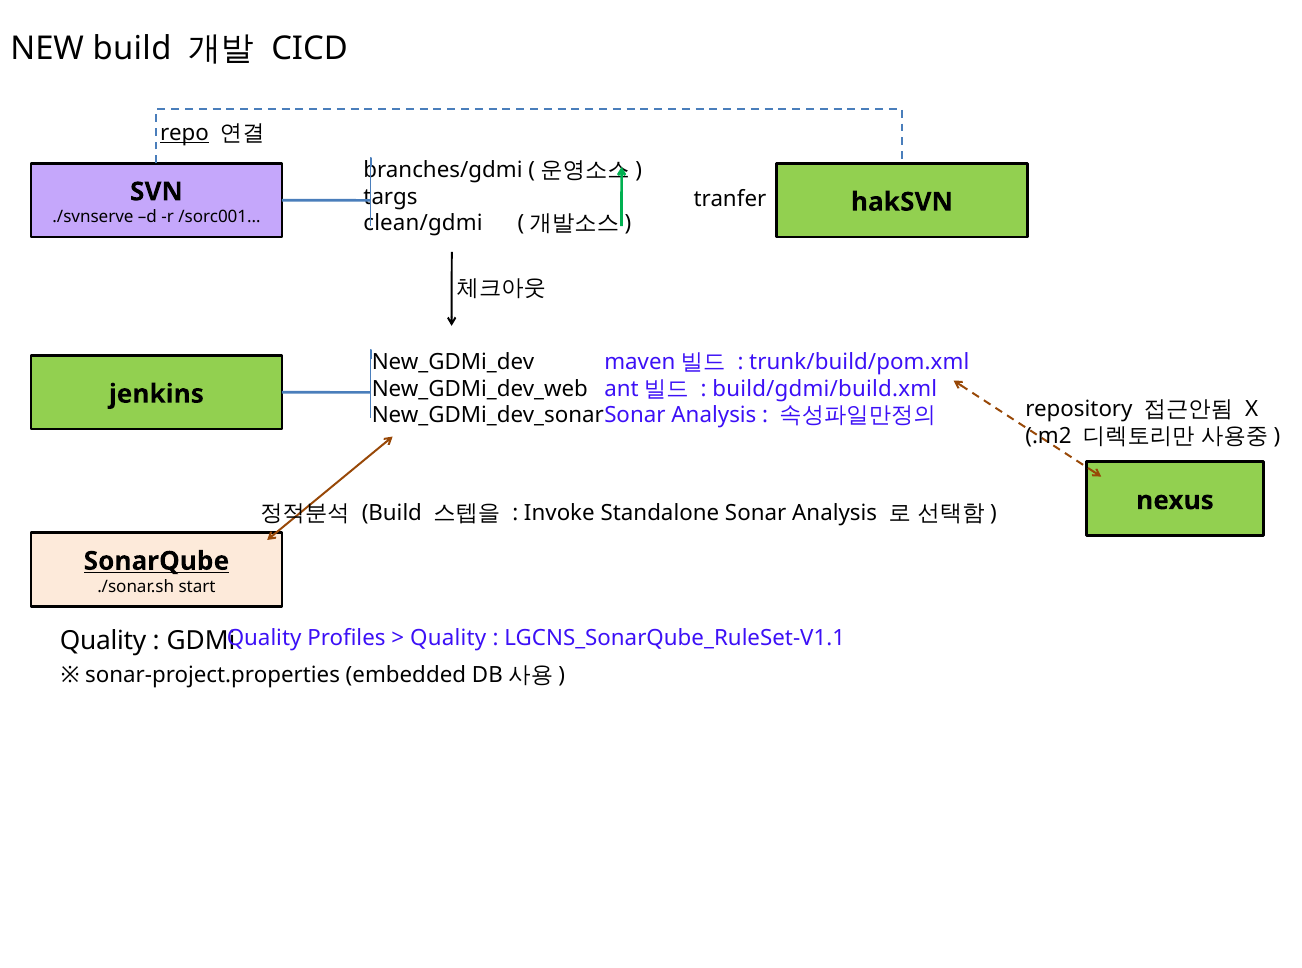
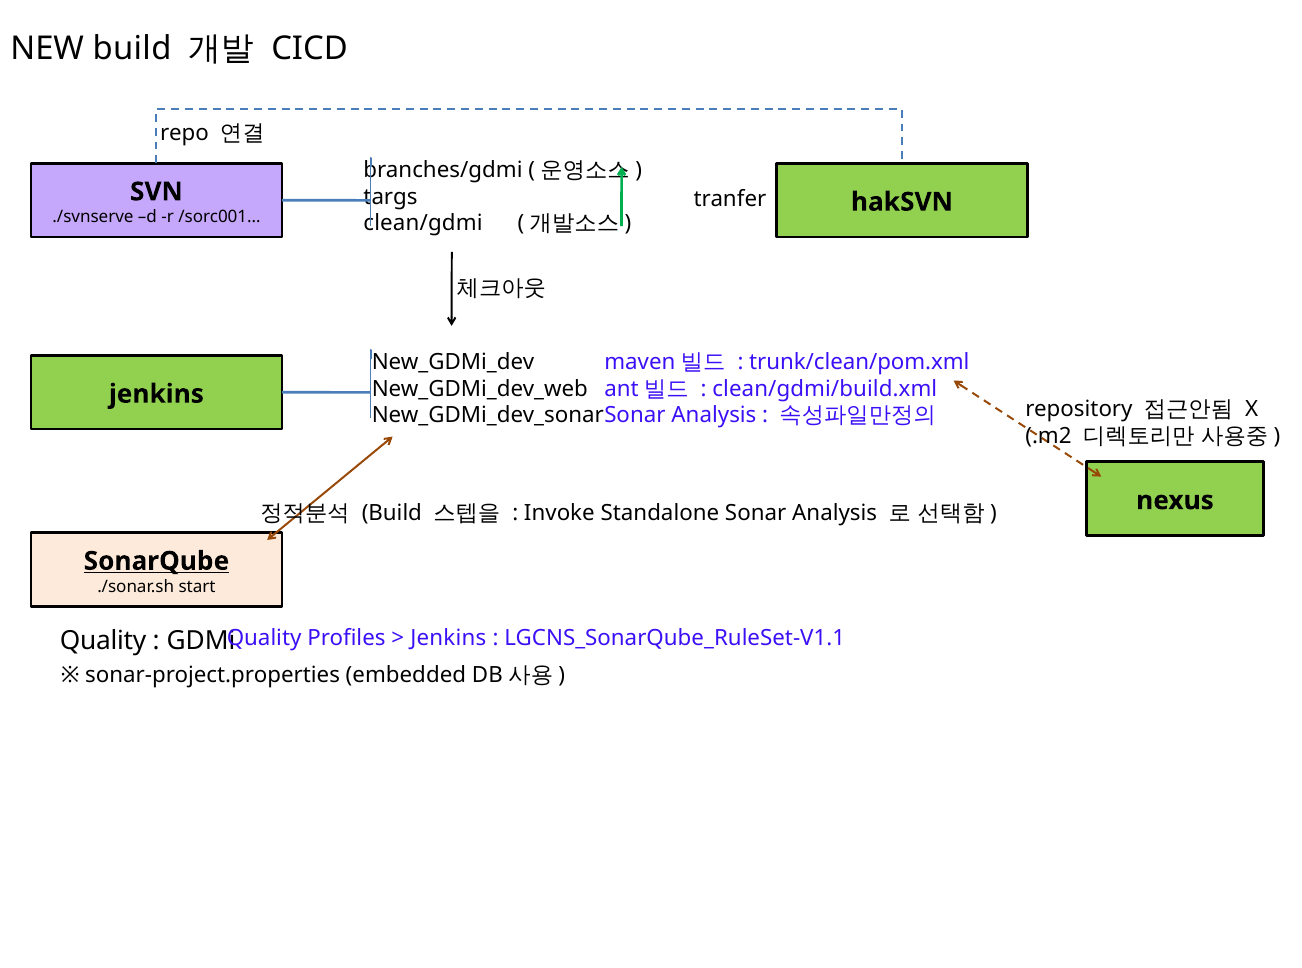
repo underline: present -> none
trunk/build/pom.xml: trunk/build/pom.xml -> trunk/clean/pom.xml
build/gdmi/build.xml: build/gdmi/build.xml -> clean/gdmi/build.xml
Quality at (448, 638): Quality -> Jenkins
